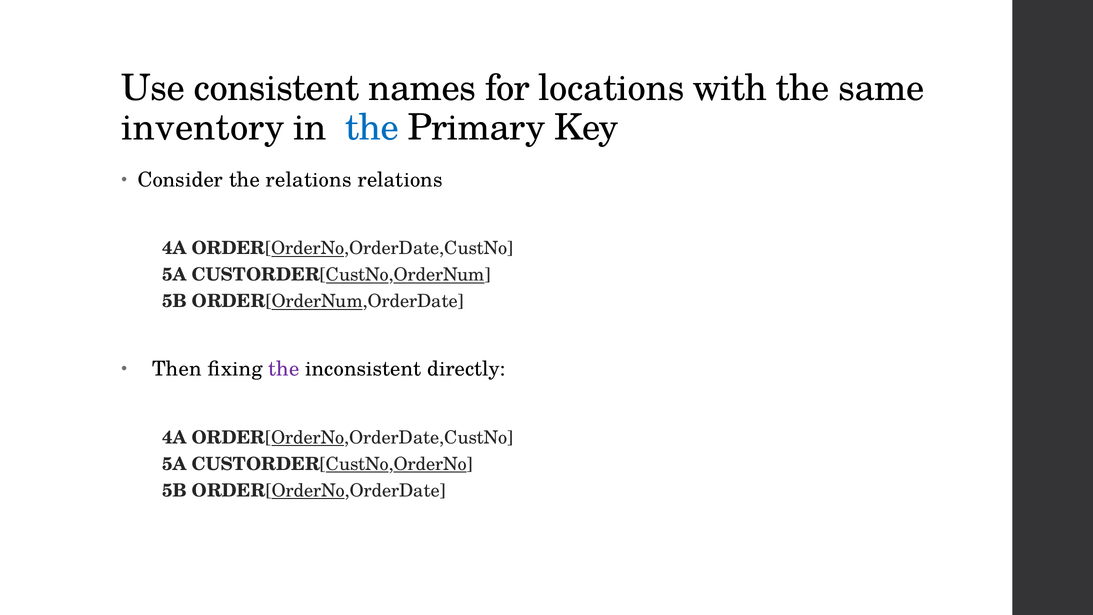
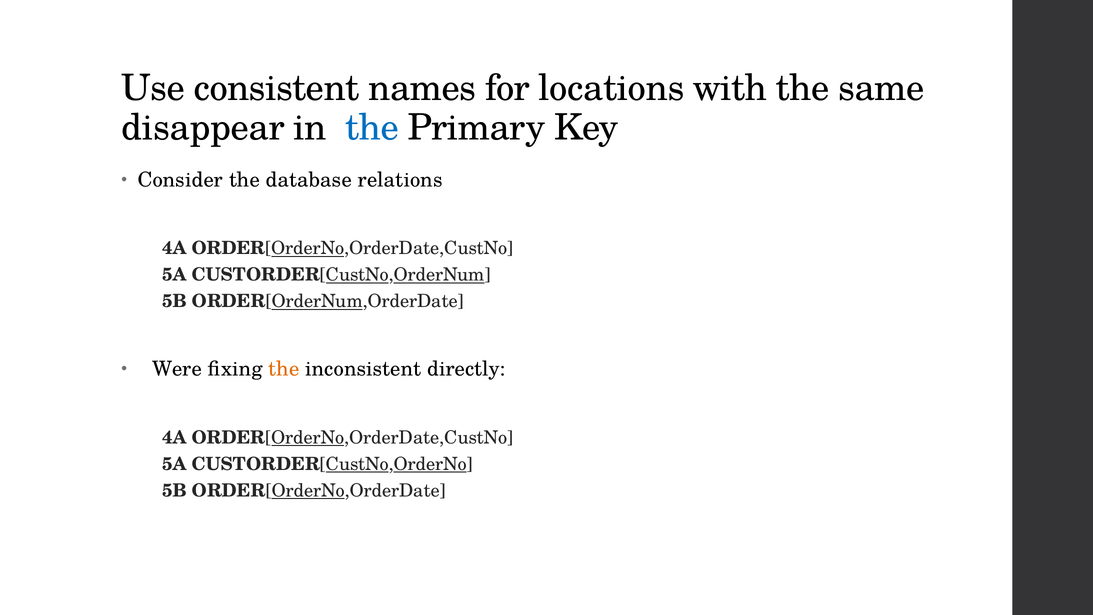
inventory: inventory -> disappear
the relations: relations -> database
Then: Then -> Were
the at (284, 369) colour: purple -> orange
